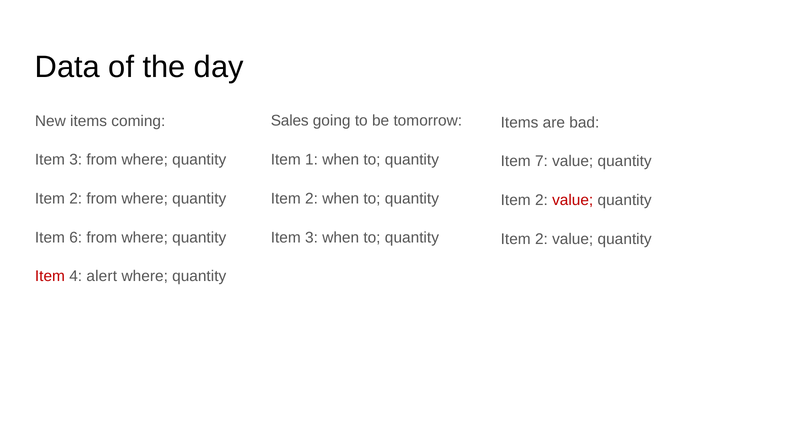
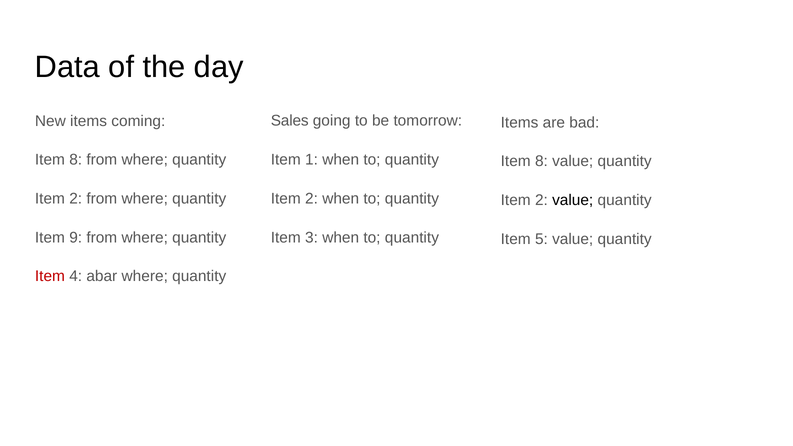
3 at (76, 160): 3 -> 8
7 at (541, 161): 7 -> 8
value at (573, 200) colour: red -> black
6: 6 -> 9
2 at (541, 239): 2 -> 5
alert: alert -> abar
